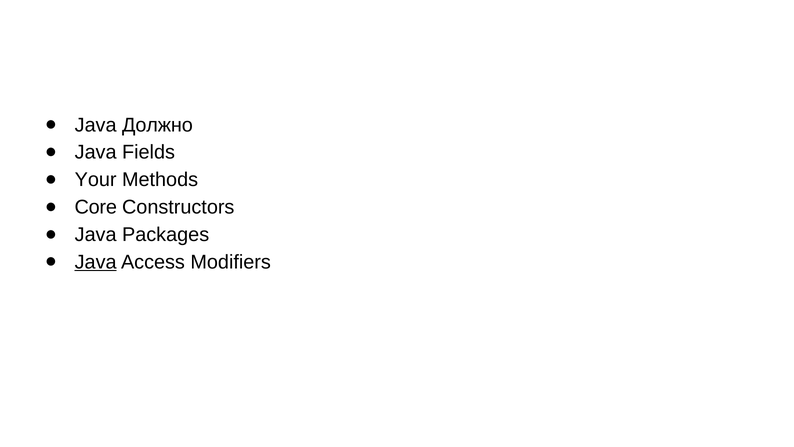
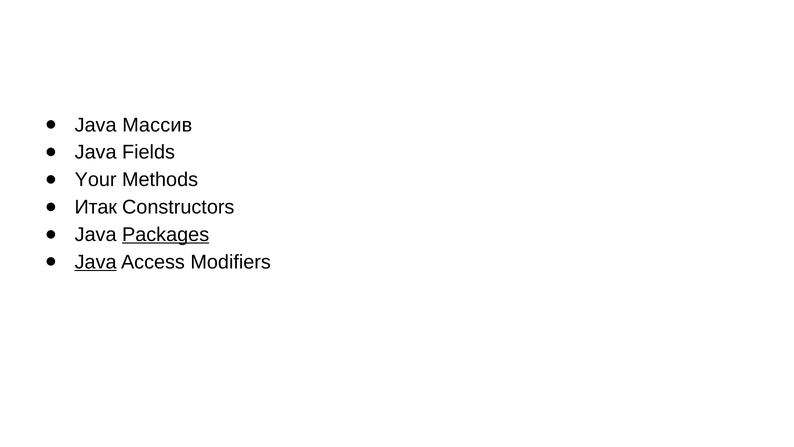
Должно: Должно -> Массив
Core: Core -> Итак
Packages underline: none -> present
